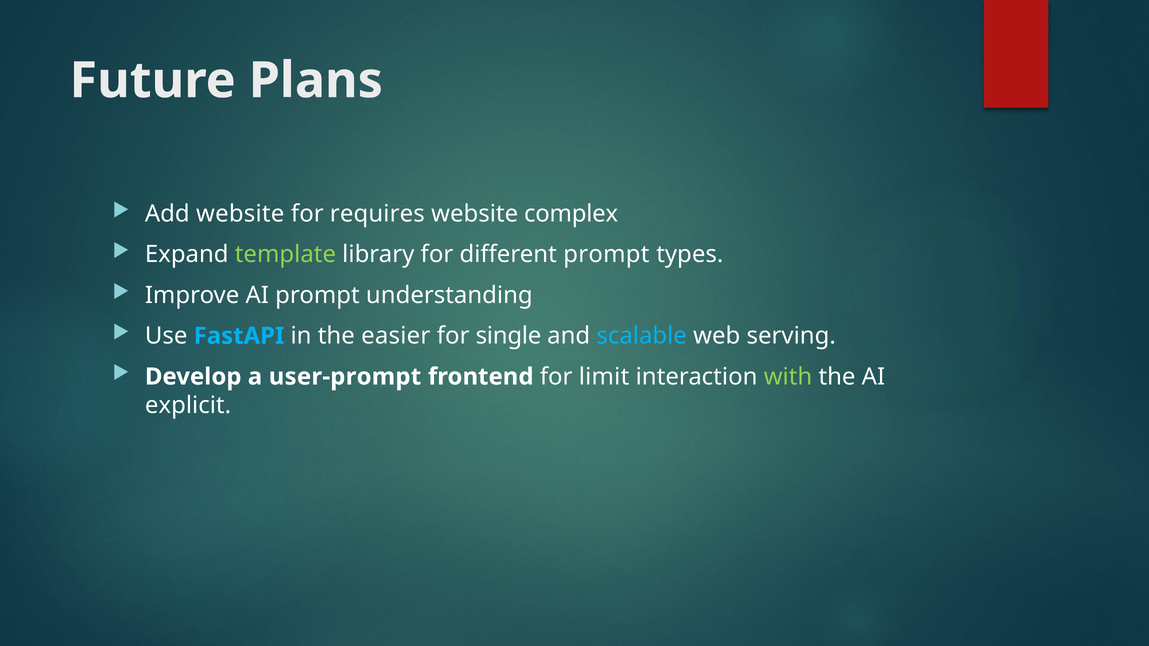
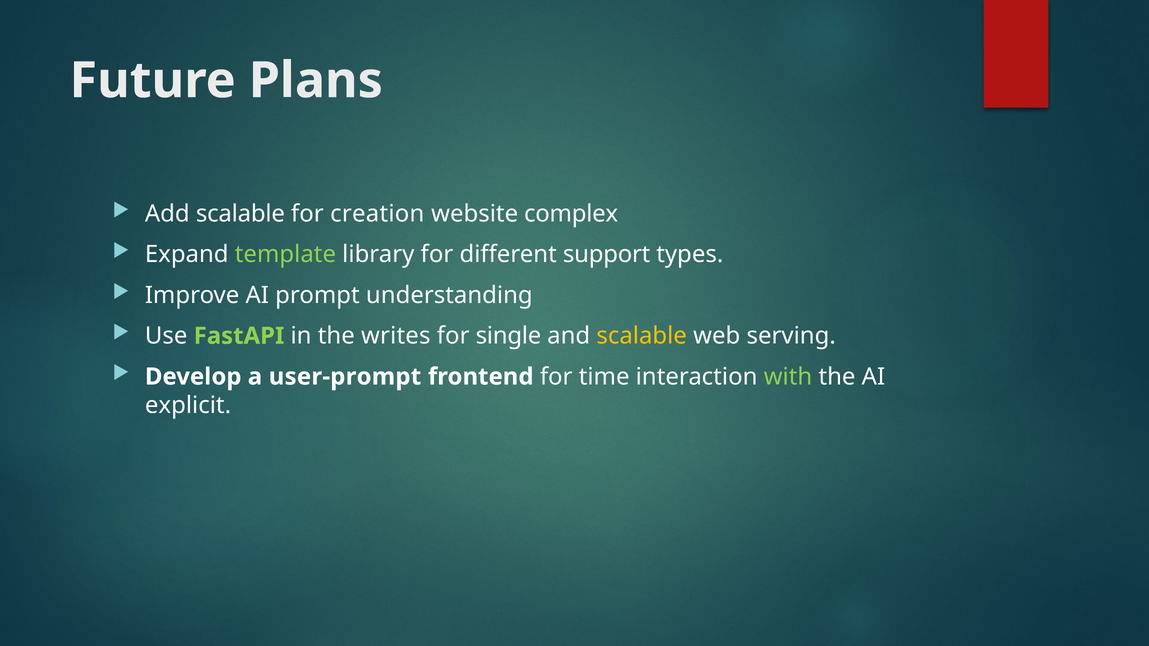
Add website: website -> scalable
requires: requires -> creation
different prompt: prompt -> support
FastAPI colour: light blue -> light green
easier: easier -> writes
scalable at (642, 336) colour: light blue -> yellow
limit: limit -> time
